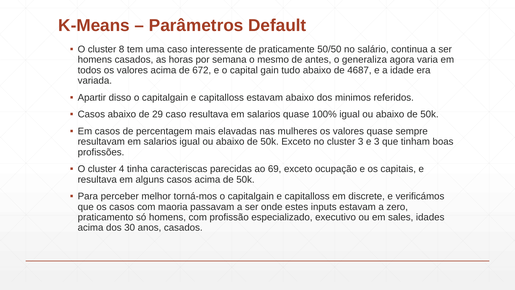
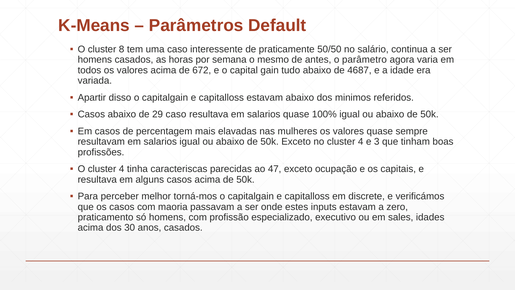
generaliza: generaliza -> parâmetro
no cluster 3: 3 -> 4
69: 69 -> 47
